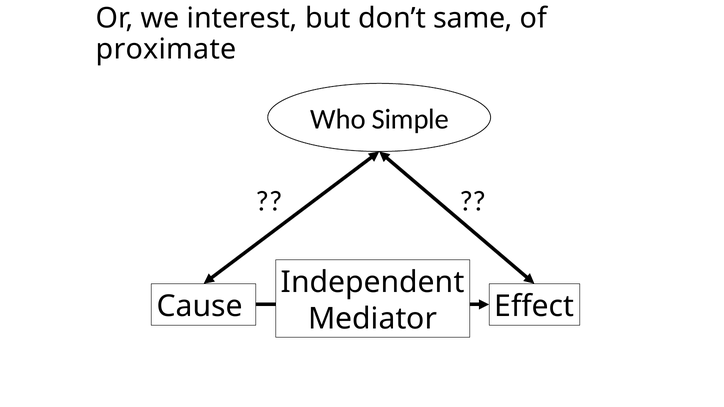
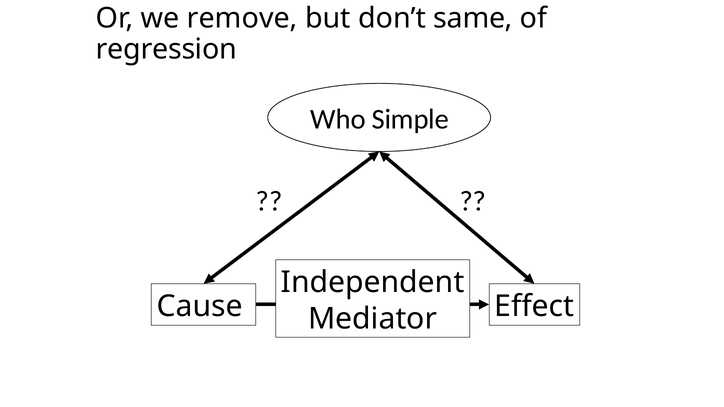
interest: interest -> remove
proximate: proximate -> regression
